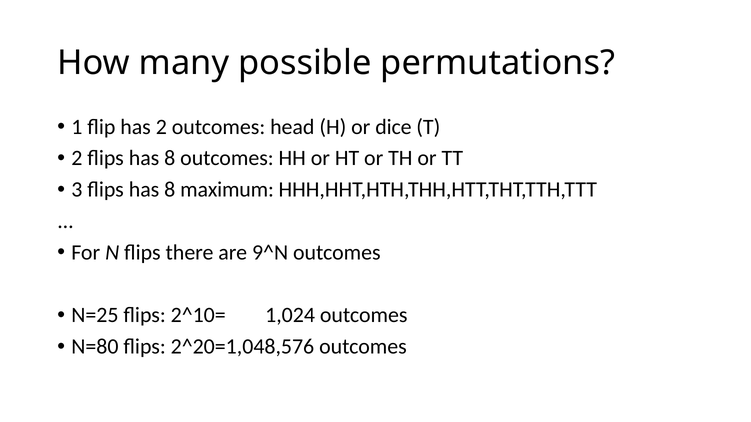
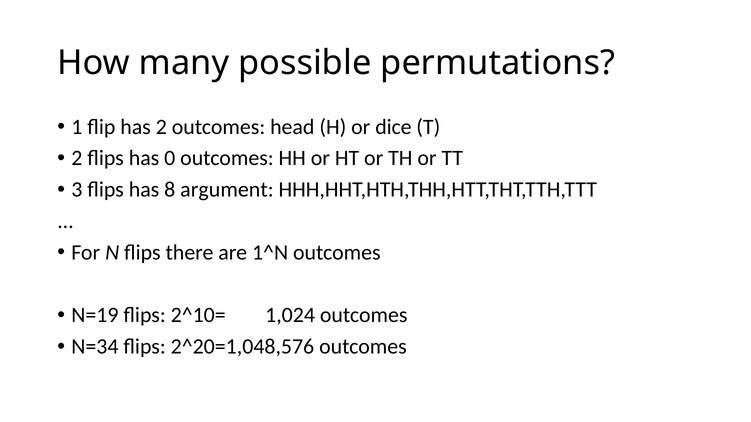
2 flips has 8: 8 -> 0
maximum: maximum -> argument
9^N: 9^N -> 1^N
N=25: N=25 -> N=19
N=80: N=80 -> N=34
